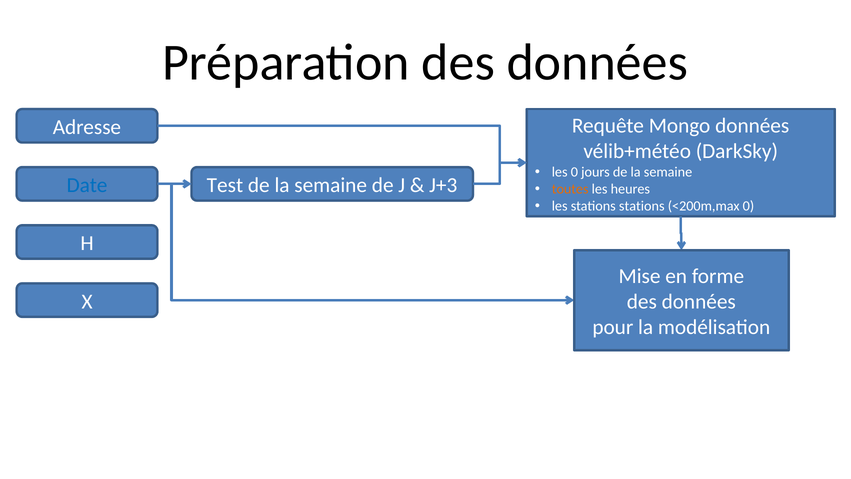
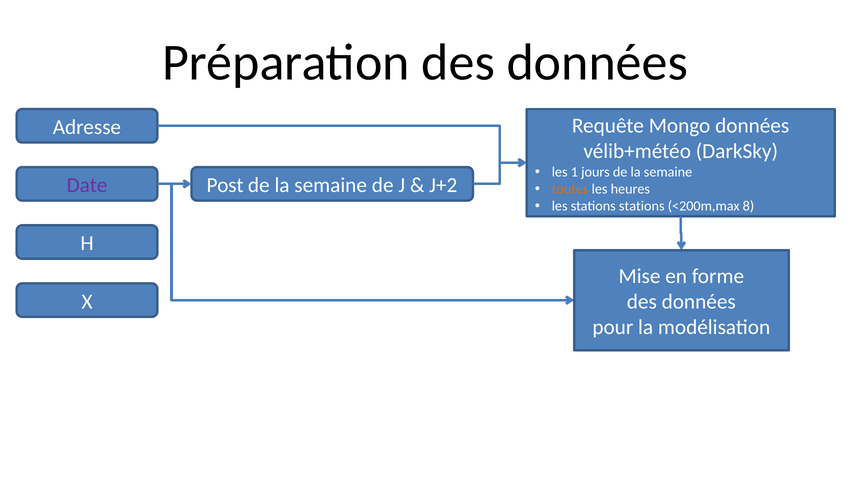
les 0: 0 -> 1
Date colour: blue -> purple
Test: Test -> Post
J+3: J+3 -> J+2
<200m,max 0: 0 -> 8
